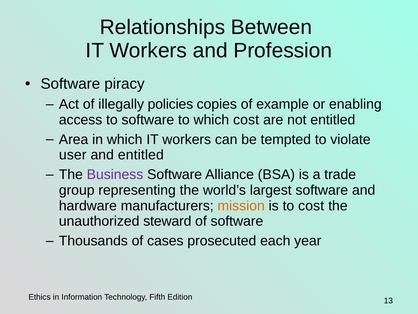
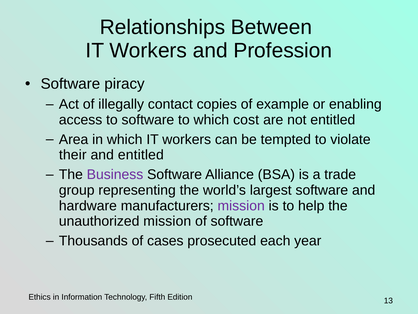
policies: policies -> contact
user: user -> their
mission at (241, 205) colour: orange -> purple
to cost: cost -> help
unauthorized steward: steward -> mission
